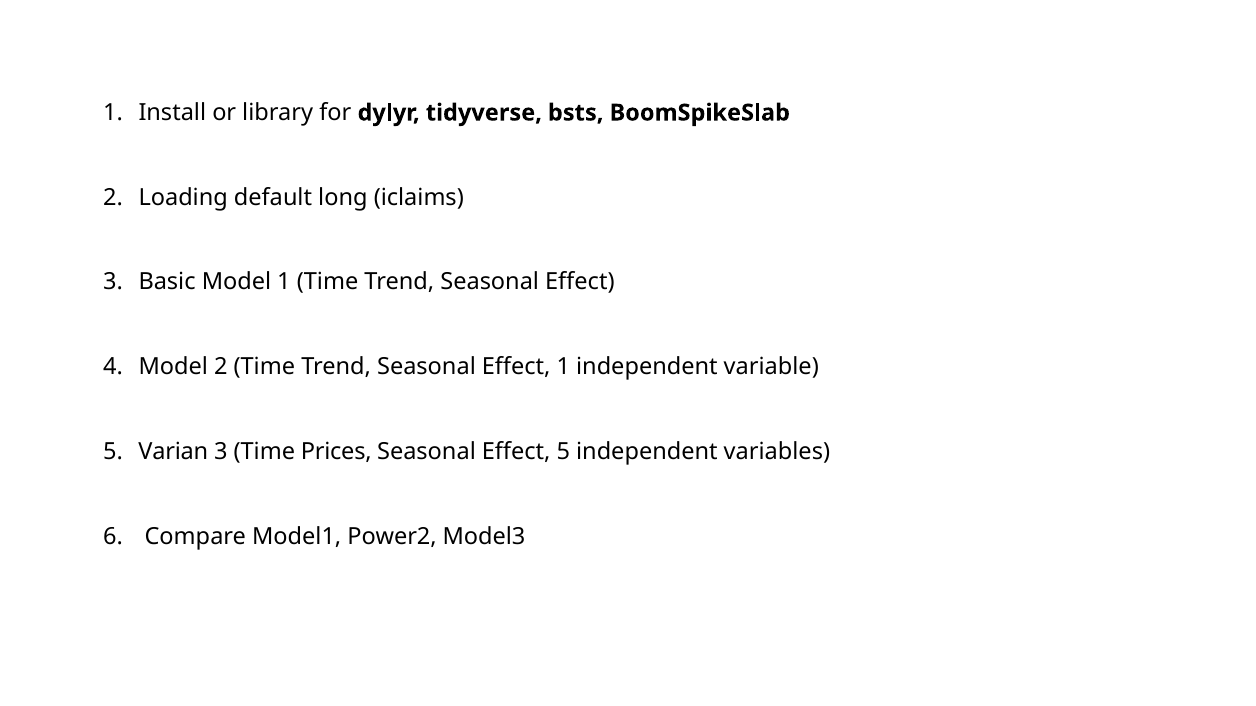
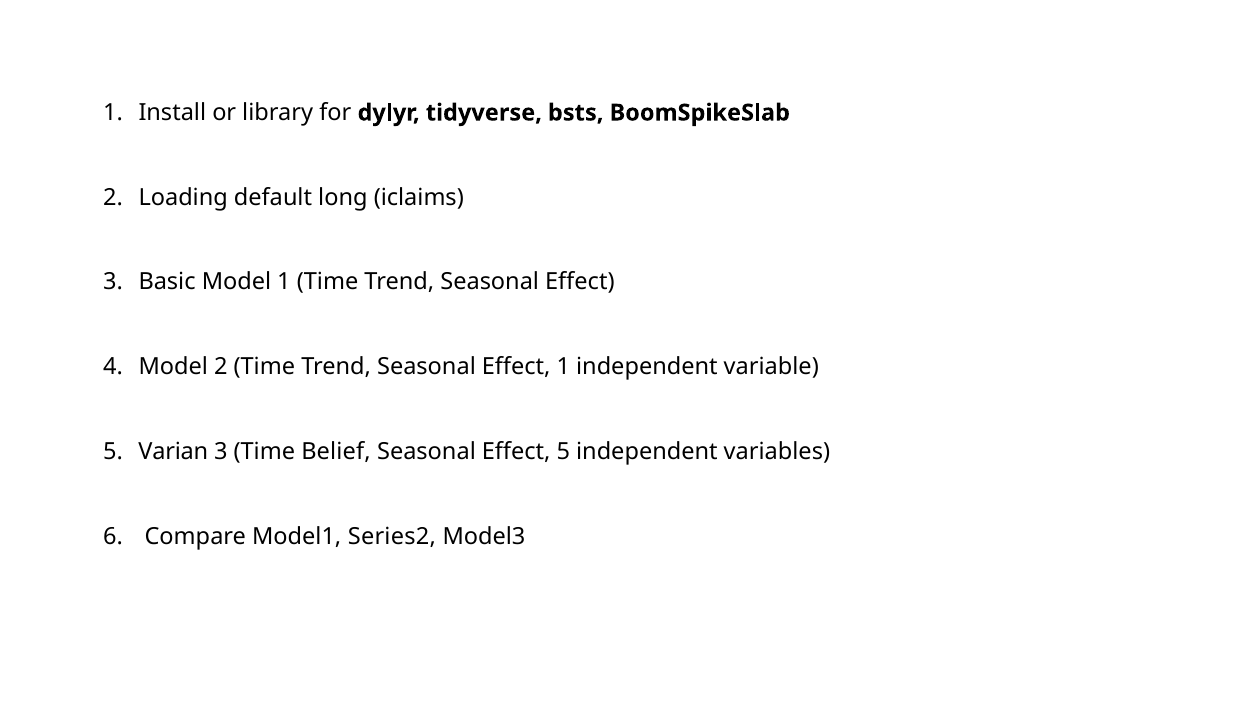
Prices: Prices -> Belief
Power2: Power2 -> Series2
